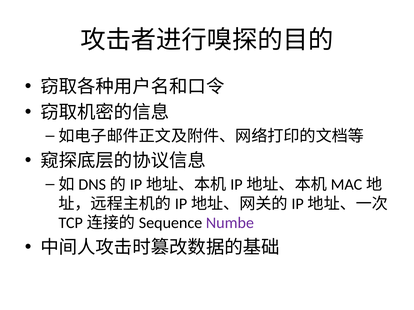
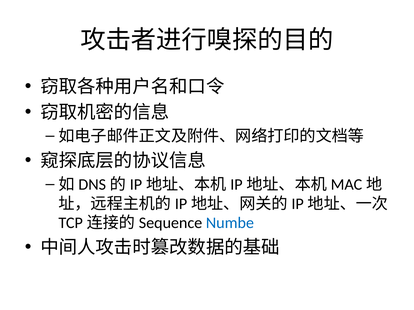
Numbe colour: purple -> blue
